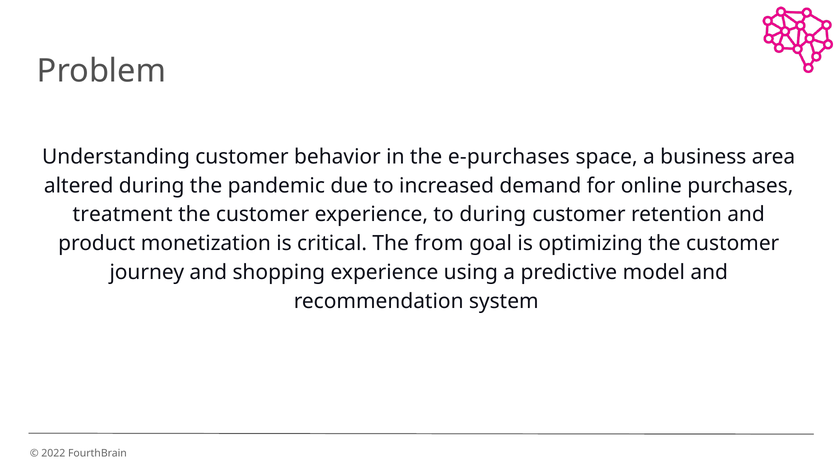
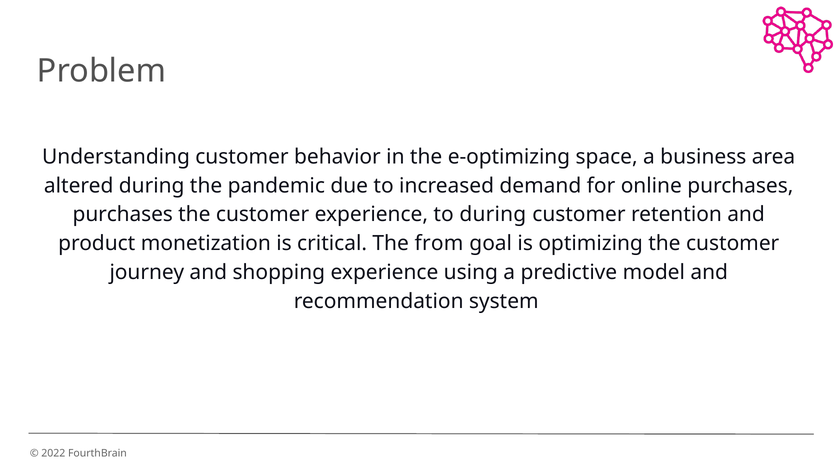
e-purchases: e-purchases -> e-optimizing
treatment at (123, 215): treatment -> purchases
